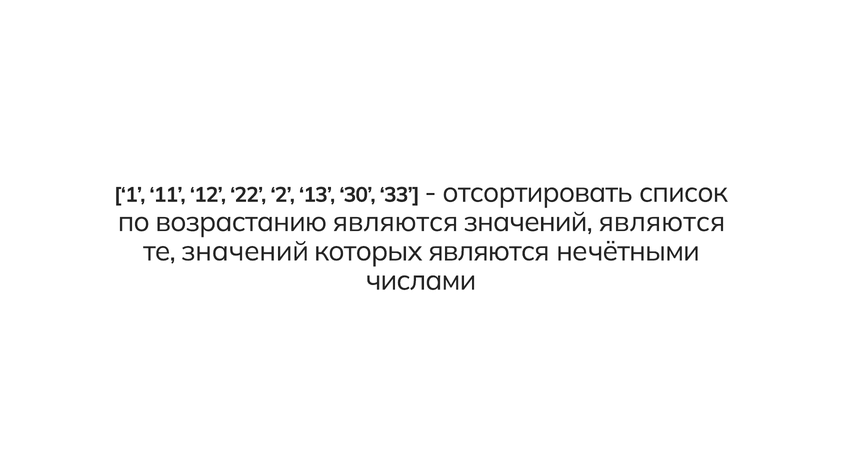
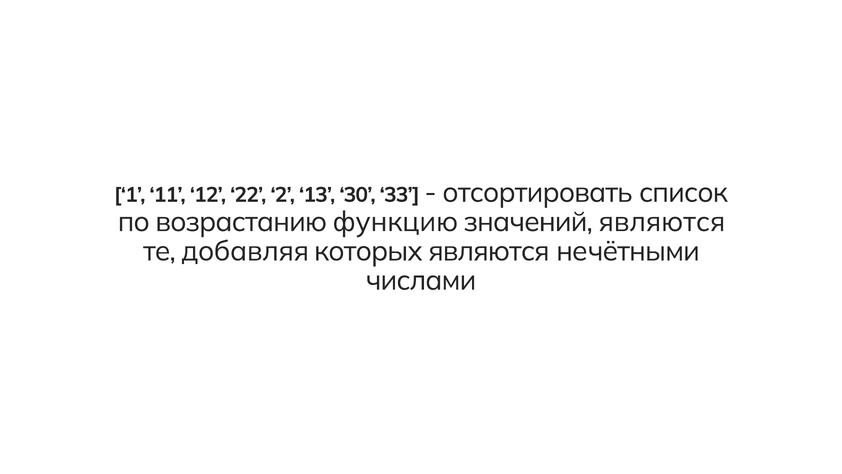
возрастанию являются: являются -> функцию
те значений: значений -> добавляя
